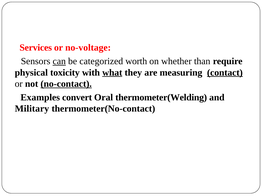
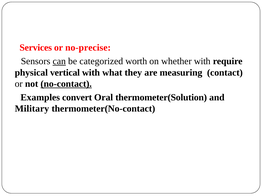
no-voltage: no-voltage -> no-precise
whether than: than -> with
toxicity: toxicity -> vertical
what underline: present -> none
contact underline: present -> none
thermometer(Welding: thermometer(Welding -> thermometer(Solution
